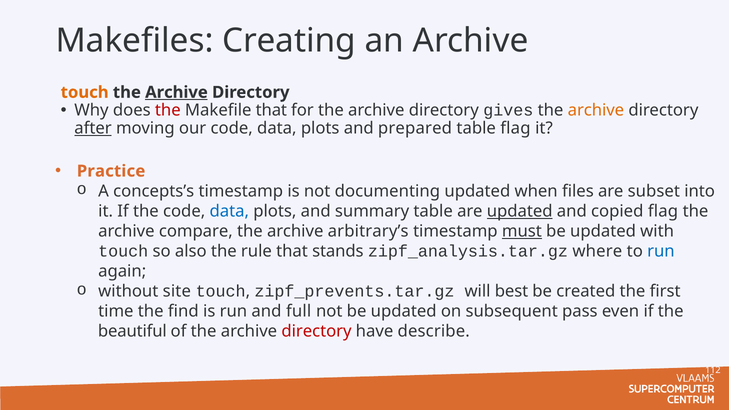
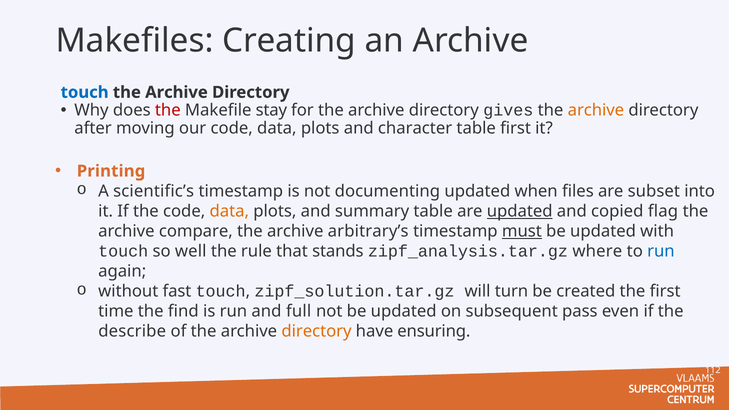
touch at (85, 92) colour: orange -> blue
Archive at (176, 92) underline: present -> none
Makefile that: that -> stay
after underline: present -> none
prepared: prepared -> character
table flag: flag -> first
Practice: Practice -> Printing
concepts’s: concepts’s -> scientific’s
data at (229, 211) colour: blue -> orange
also: also -> well
site: site -> fast
zipf_prevents.tar.gz: zipf_prevents.tar.gz -> zipf_solution.tar.gz
best: best -> turn
beautiful: beautiful -> describe
directory at (317, 331) colour: red -> orange
describe: describe -> ensuring
